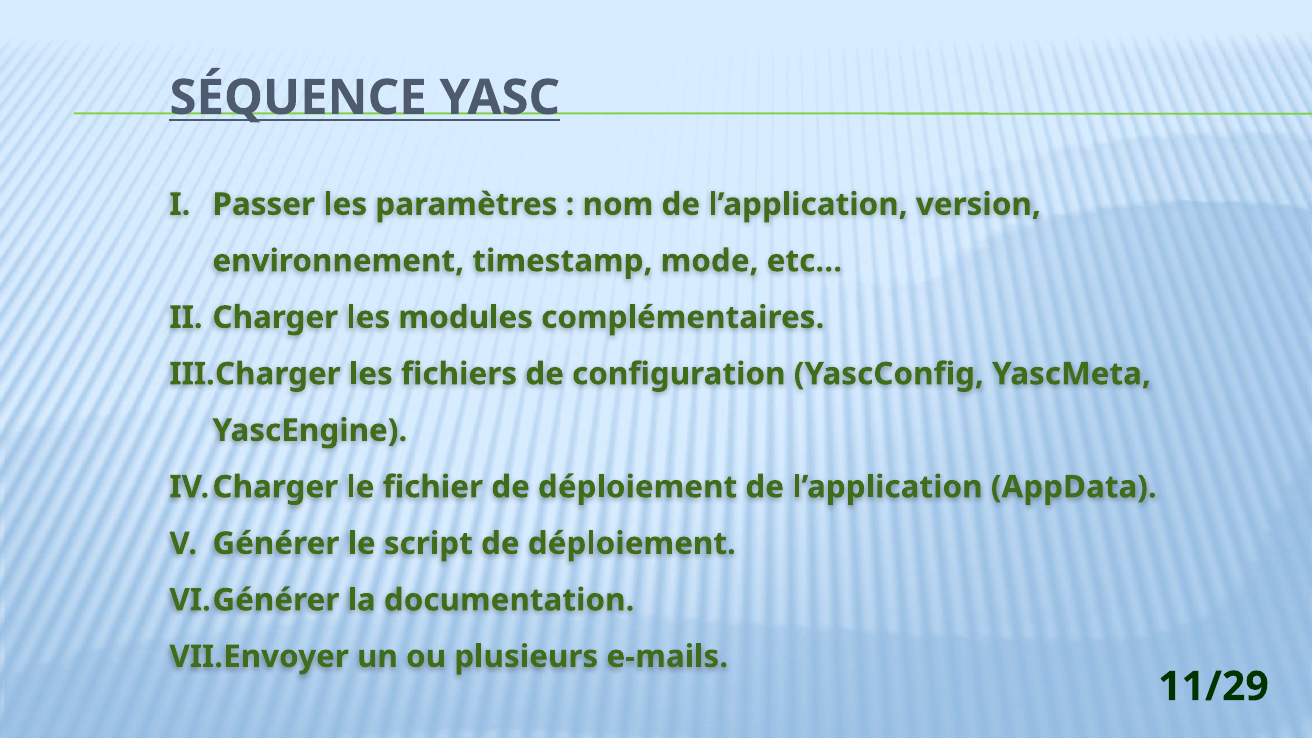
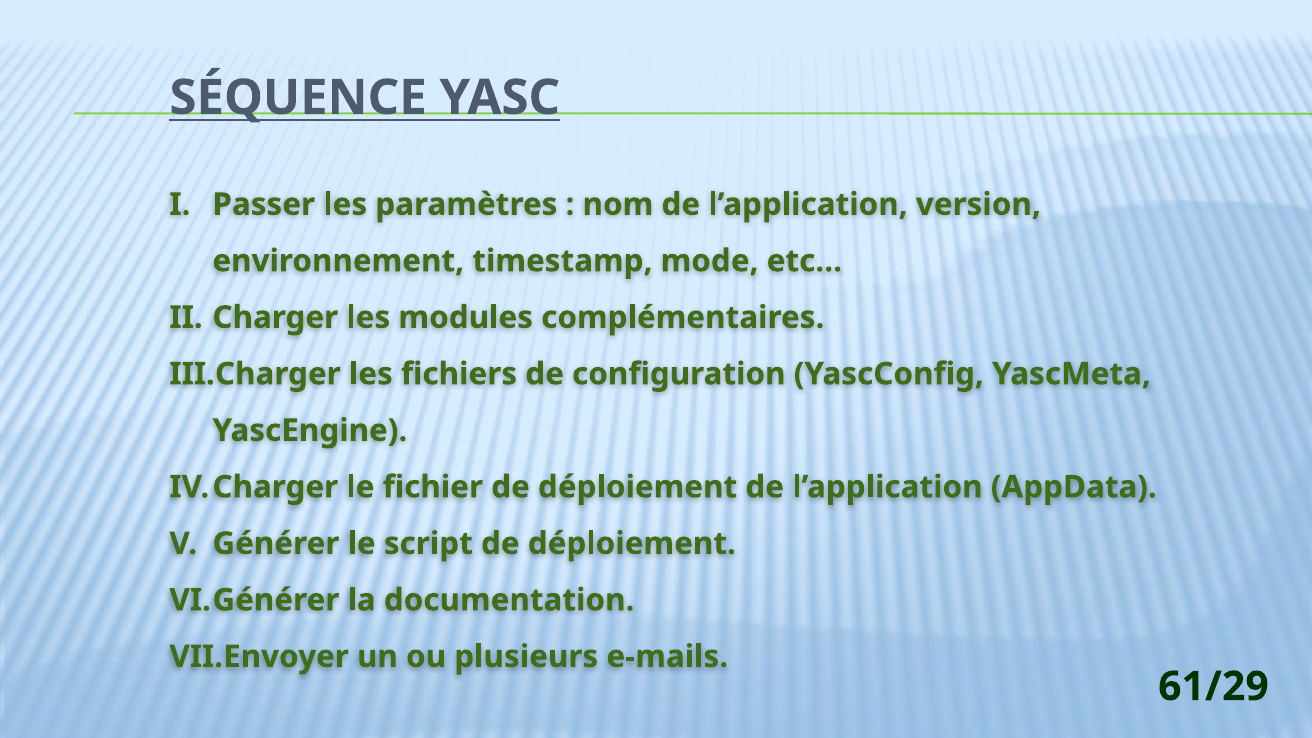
11/29: 11/29 -> 61/29
